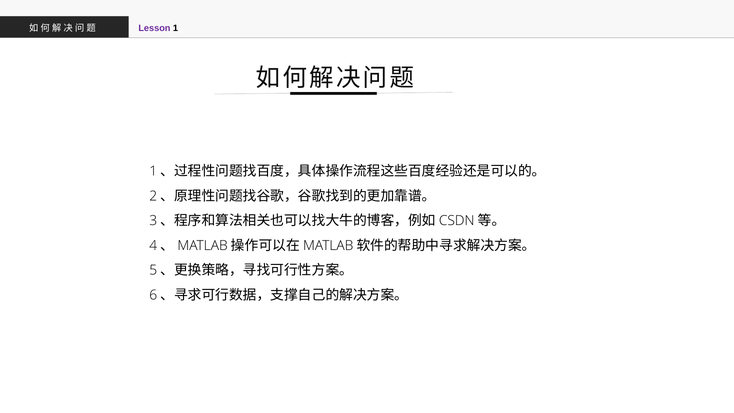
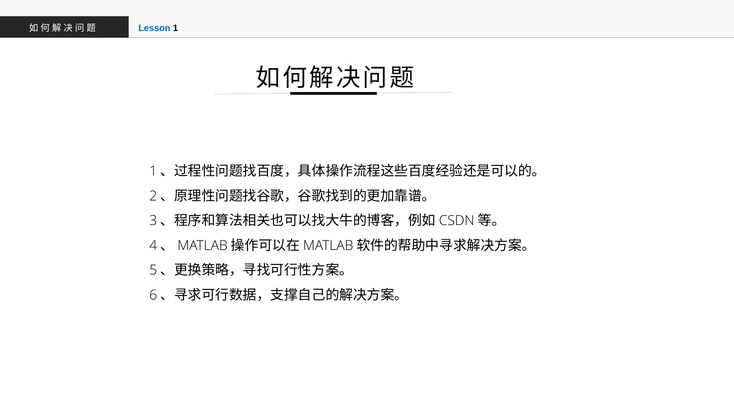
Lesson colour: purple -> blue
